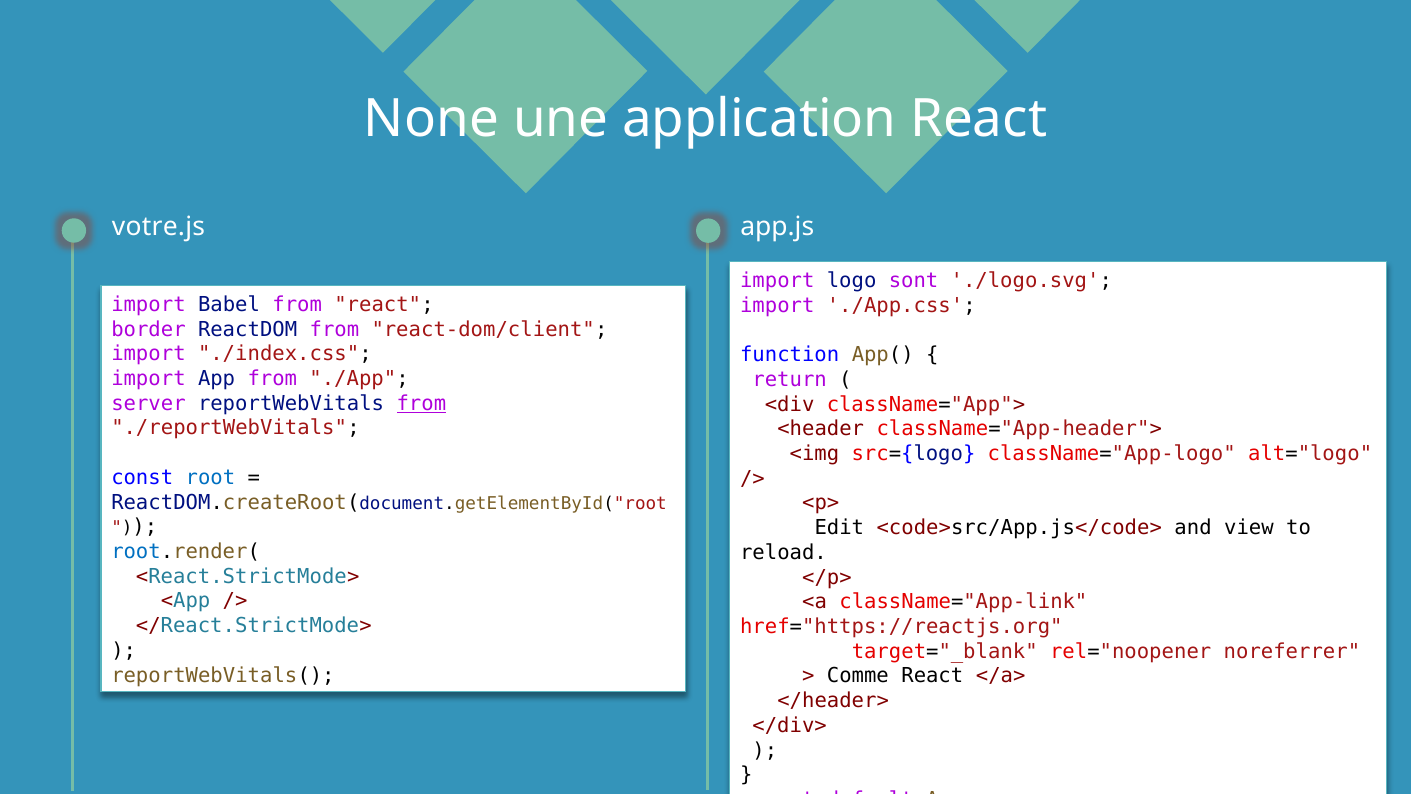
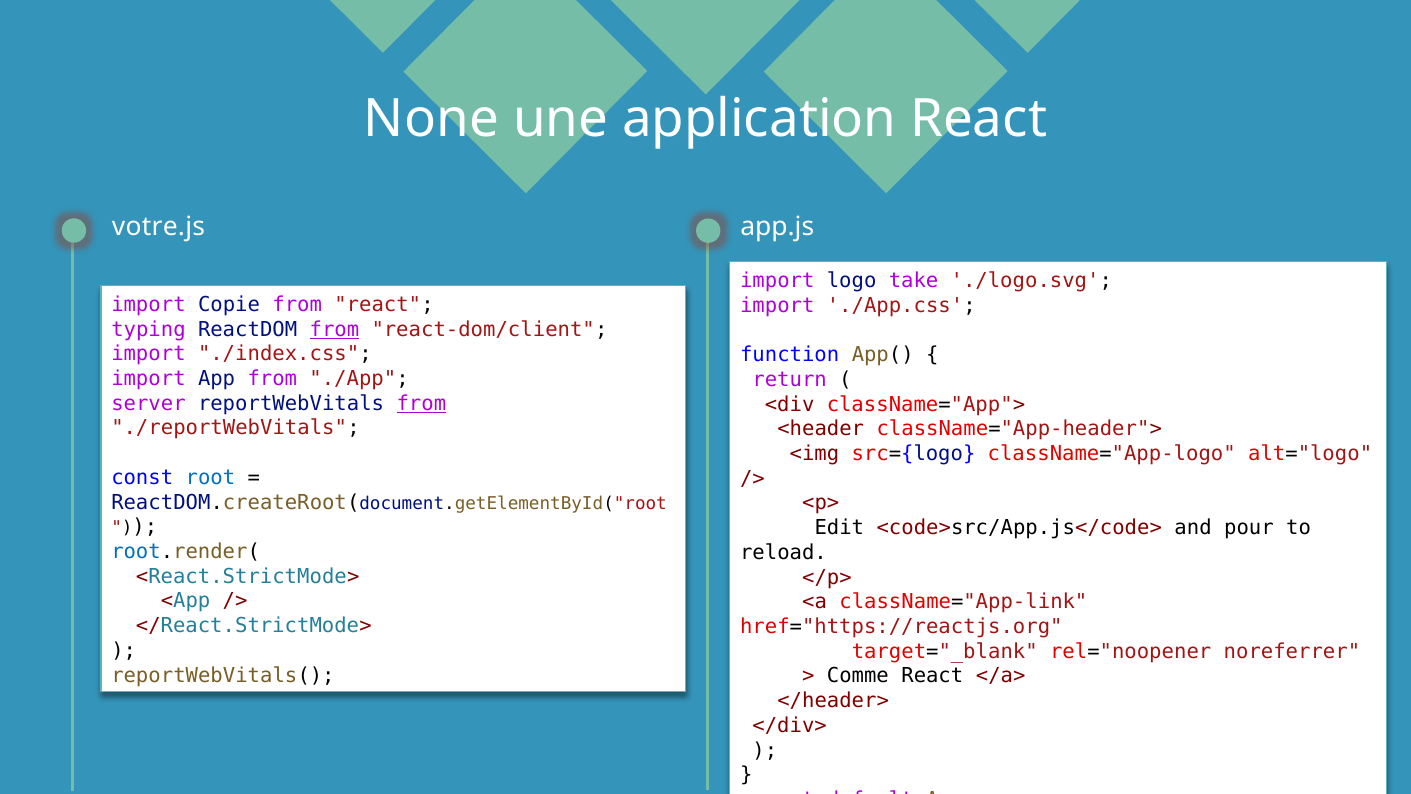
sont: sont -> take
Babel: Babel -> Copie
border: border -> typing
from at (334, 329) underline: none -> present
view: view -> pour
